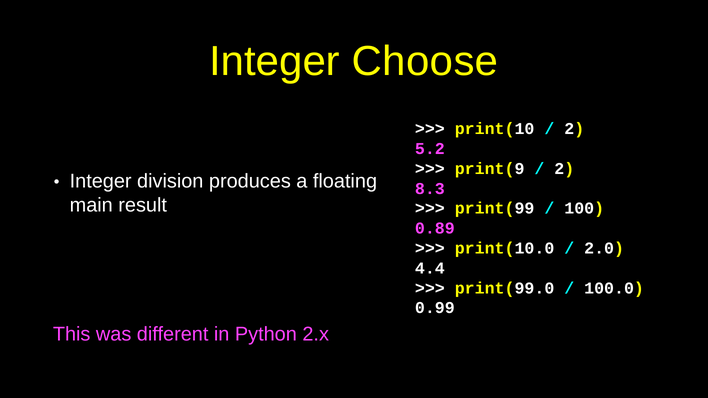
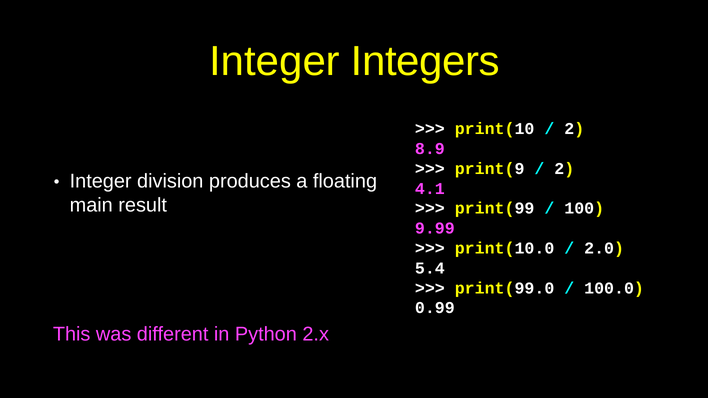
Choose: Choose -> Integers
5.2: 5.2 -> 8.9
8.3: 8.3 -> 4.1
0.89: 0.89 -> 9.99
4.4: 4.4 -> 5.4
